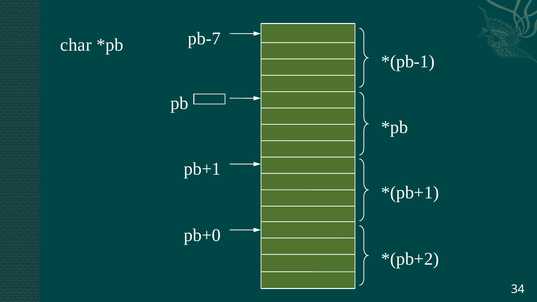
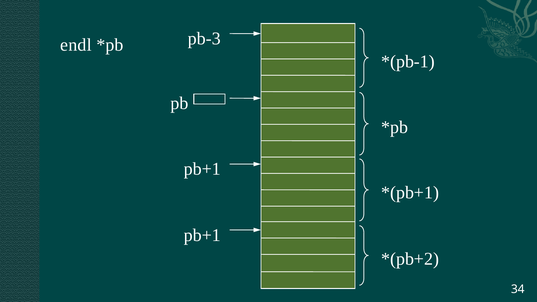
pb-7: pb-7 -> pb-3
char: char -> endl
pb+0 at (202, 235): pb+0 -> pb+1
